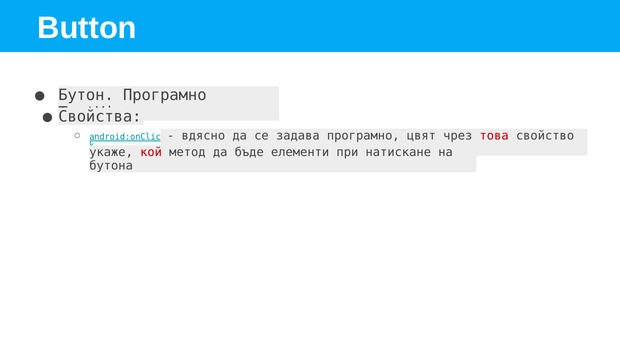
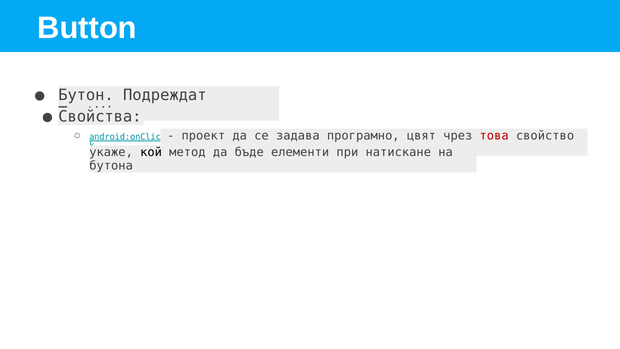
Бутон Програмно: Програмно -> Подреждат
вдясно: вдясно -> проект
кой colour: red -> black
